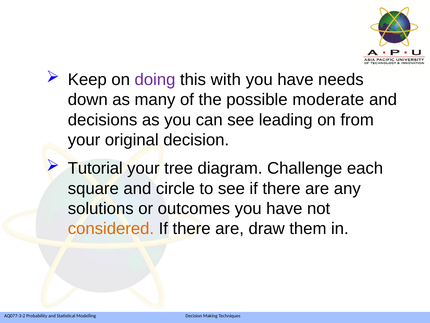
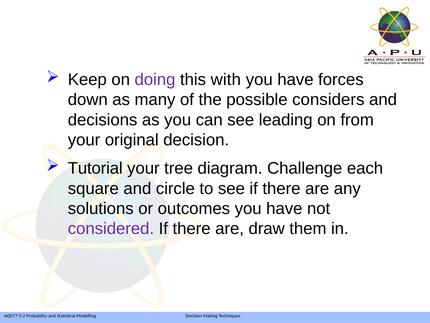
needs: needs -> forces
moderate: moderate -> considers
considered colour: orange -> purple
